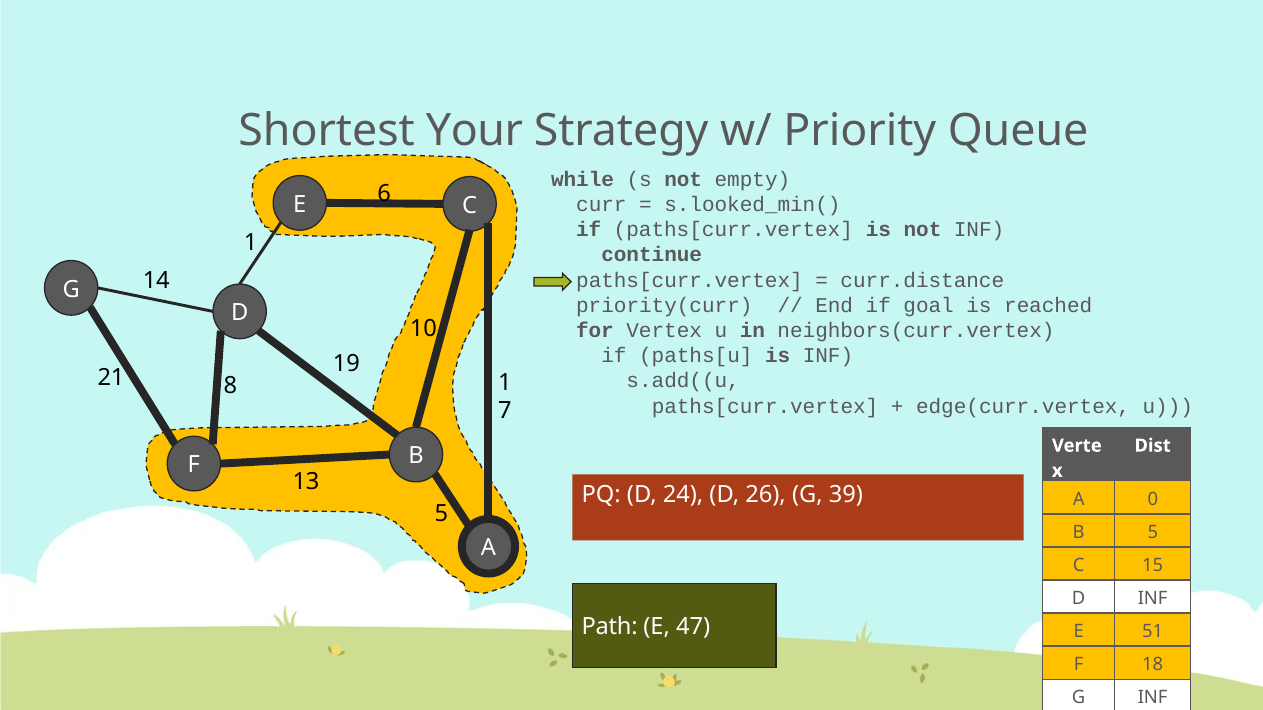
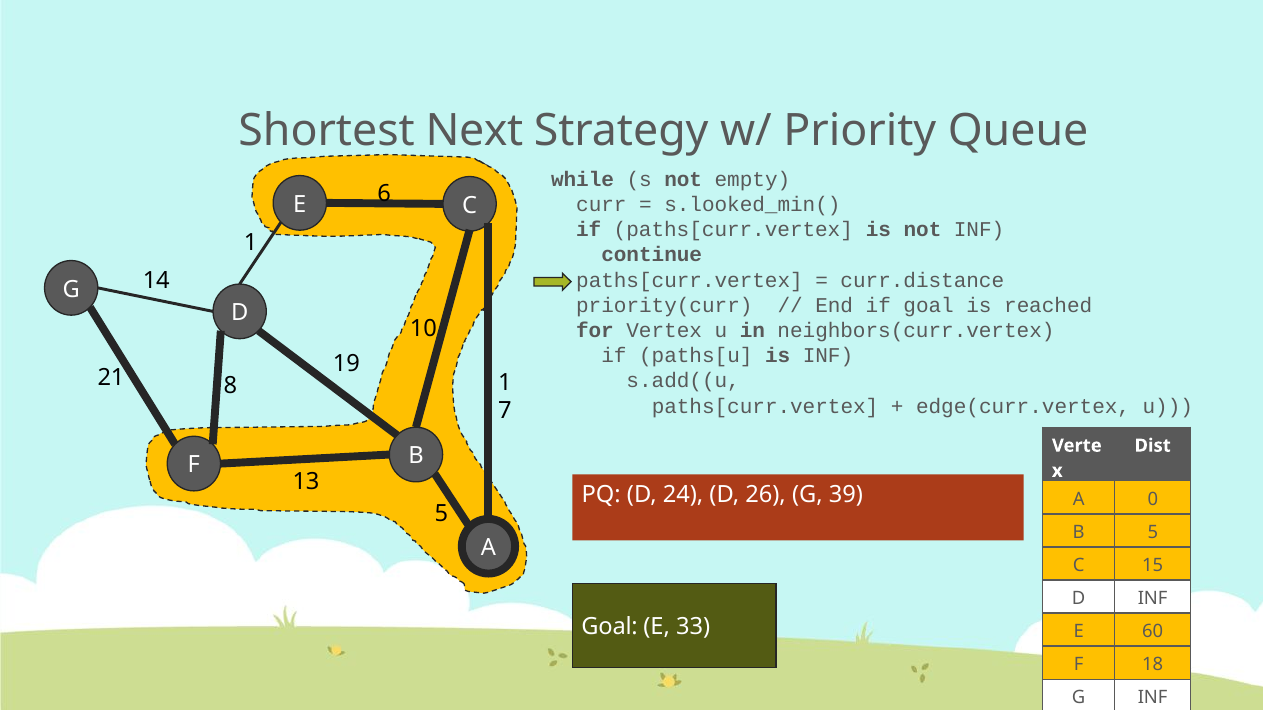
Your: Your -> Next
Path at (610, 628): Path -> Goal
47: 47 -> 33
51: 51 -> 60
